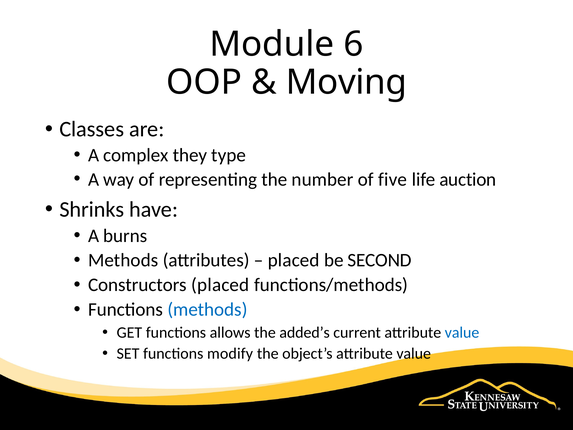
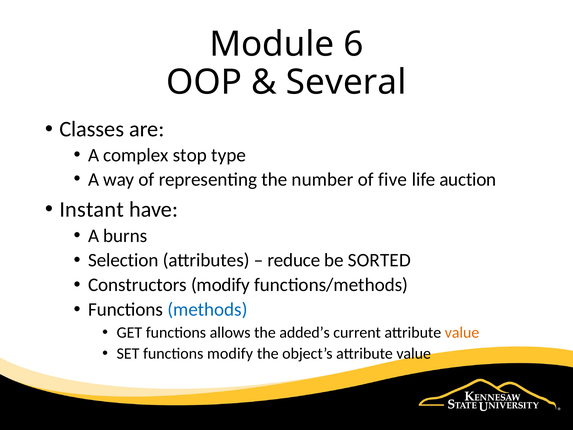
Moving: Moving -> Several
they: they -> stop
Shrinks: Shrinks -> Instant
Methods at (123, 260): Methods -> Selection
placed at (294, 260): placed -> reduce
SECOND: SECOND -> SORTED
Constructors placed: placed -> modify
value at (462, 332) colour: blue -> orange
